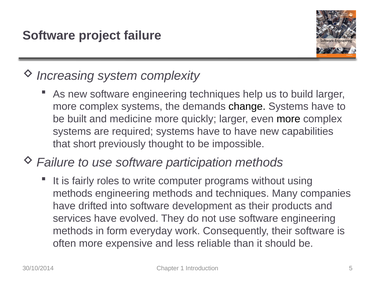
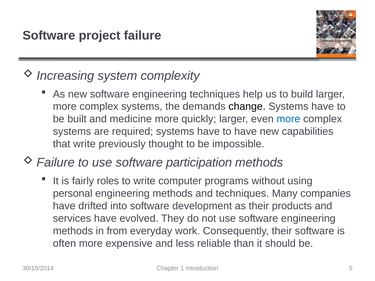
more at (288, 119) colour: black -> blue
that short: short -> write
methods at (73, 194): methods -> personal
form: form -> from
